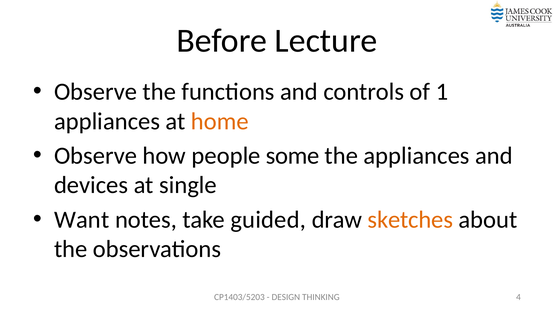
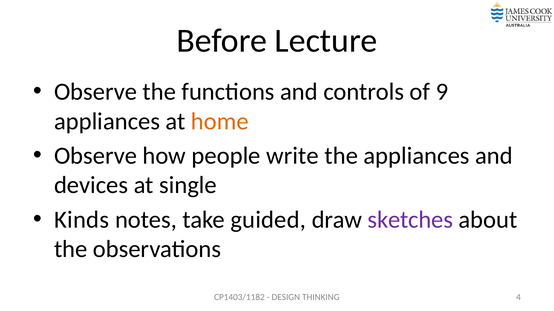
1: 1 -> 9
some: some -> write
Want: Want -> Kinds
sketches colour: orange -> purple
CP1403/5203: CP1403/5203 -> CP1403/1182
